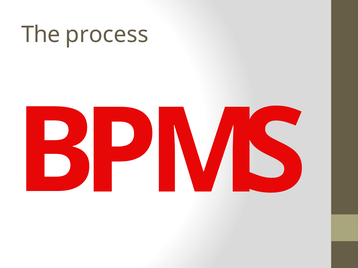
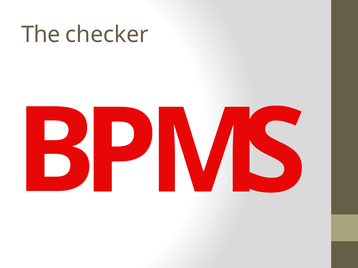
process: process -> checker
